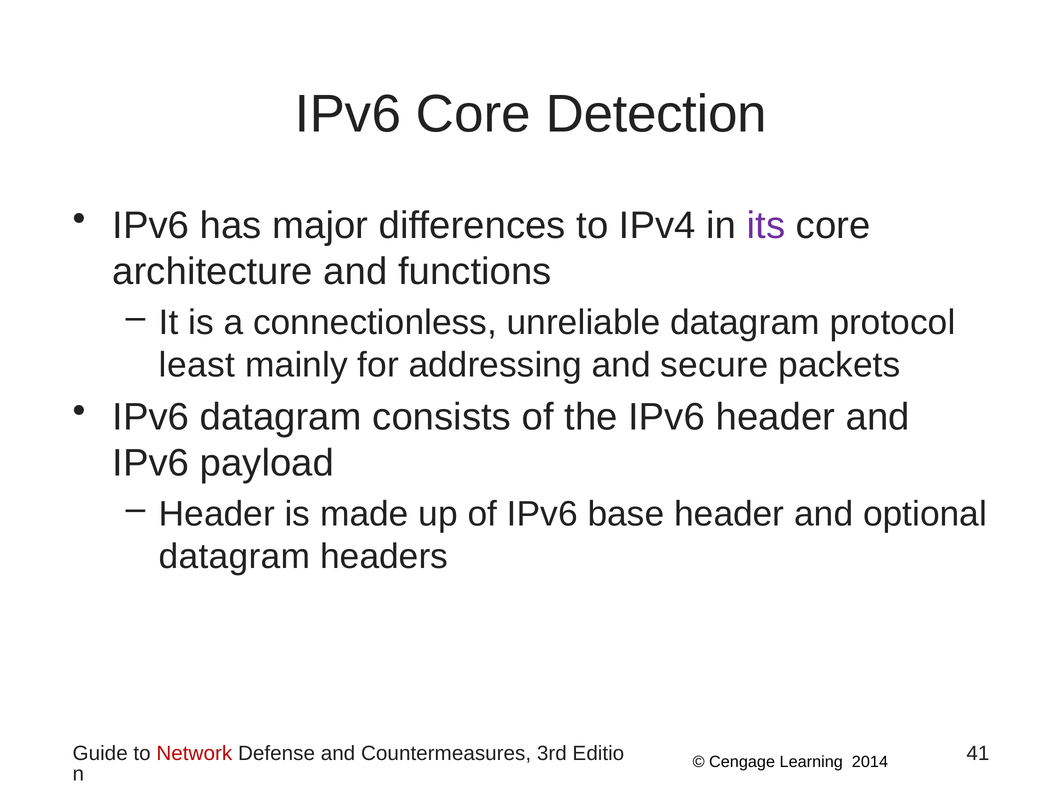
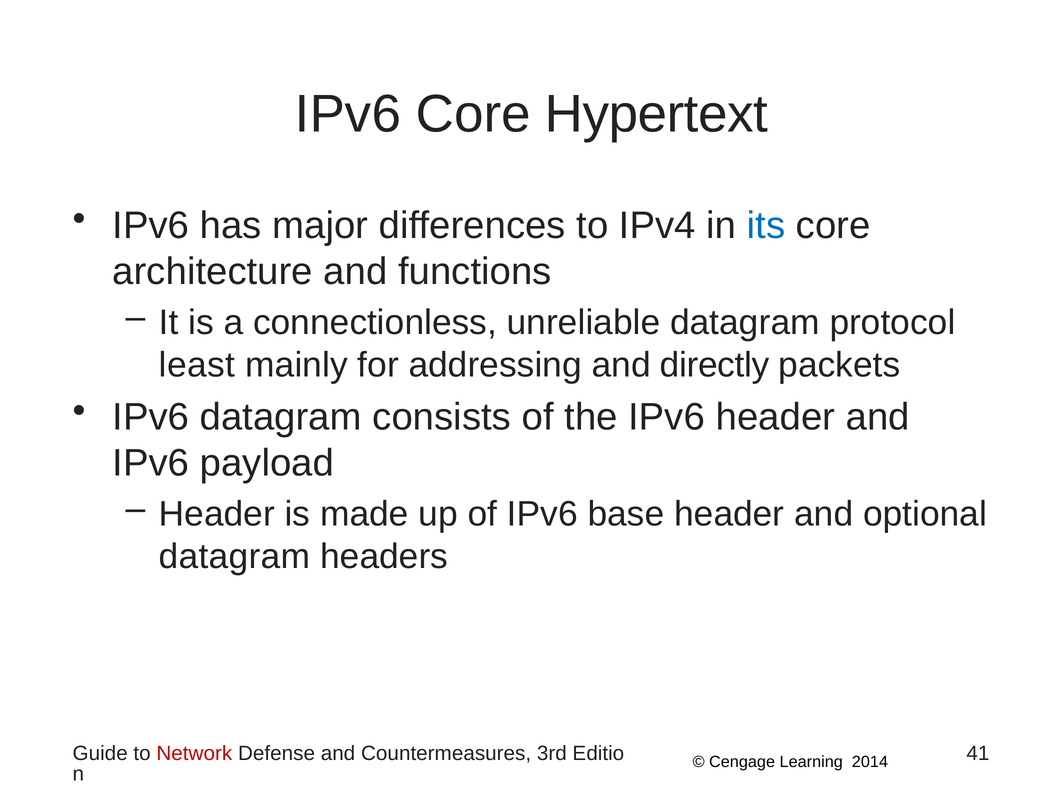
Detection: Detection -> Hypertext
its colour: purple -> blue
secure: secure -> directly
